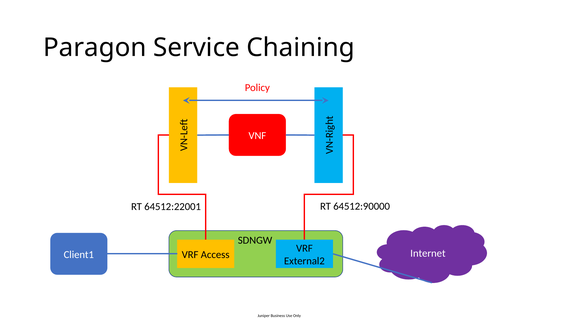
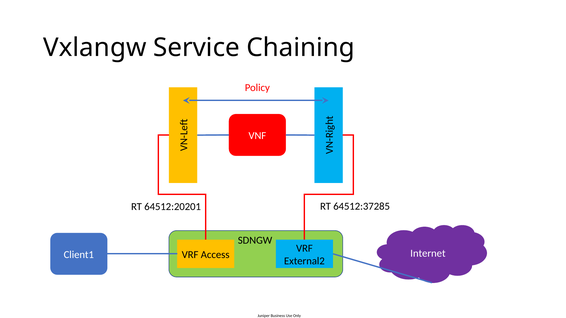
Paragon: Paragon -> Vxlangw
64512:22001: 64512:22001 -> 64512:20201
64512:90000: 64512:90000 -> 64512:37285
